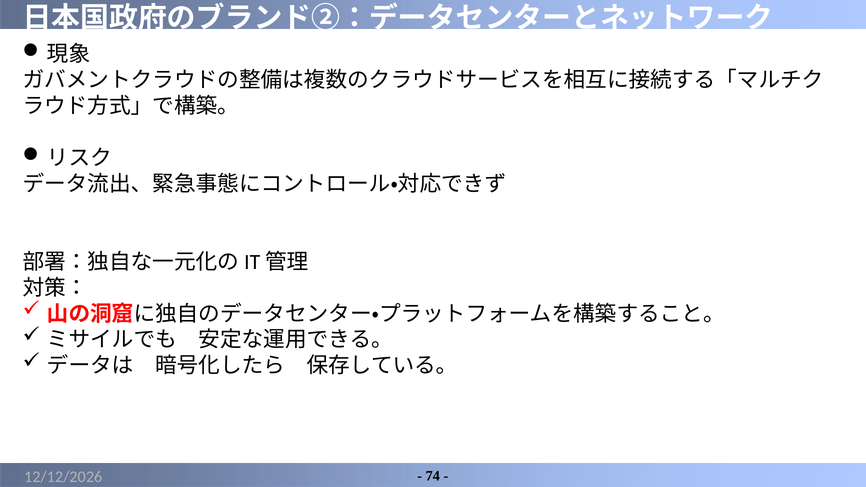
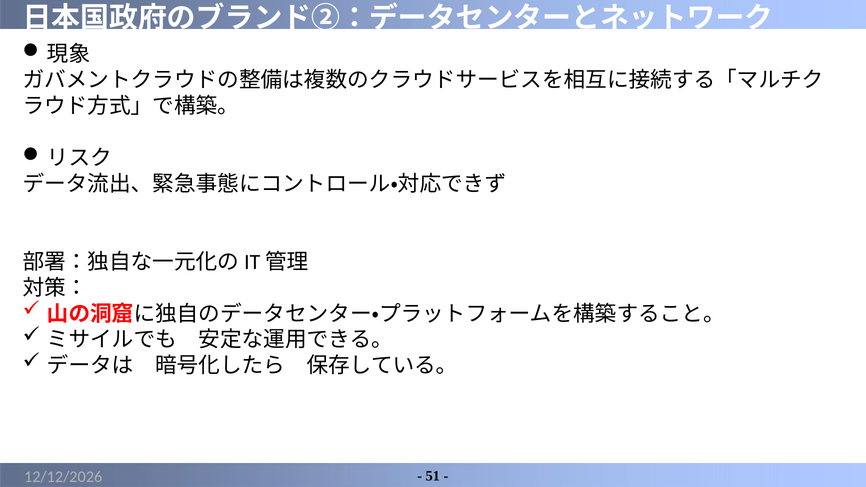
74: 74 -> 51
